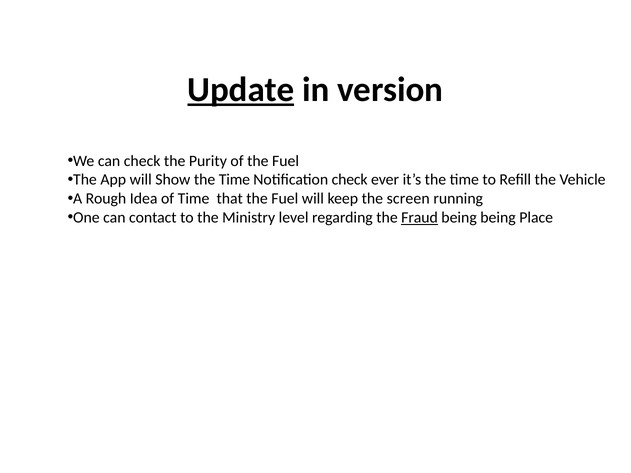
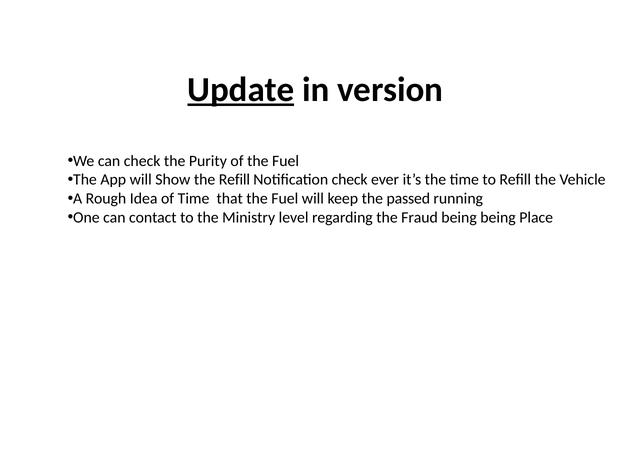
Show the Time: Time -> Refill
screen: screen -> passed
Fraud underline: present -> none
